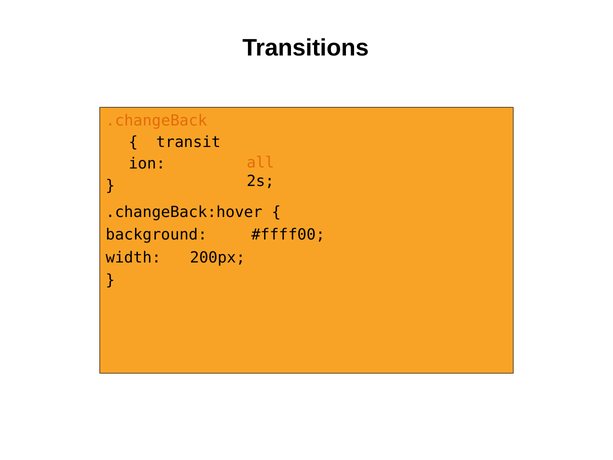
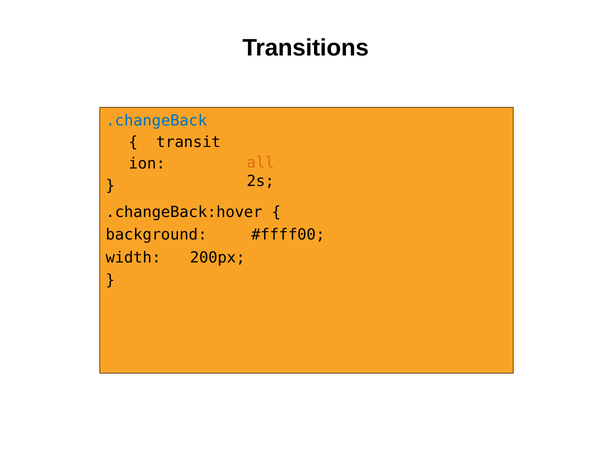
.changeBack colour: orange -> blue
